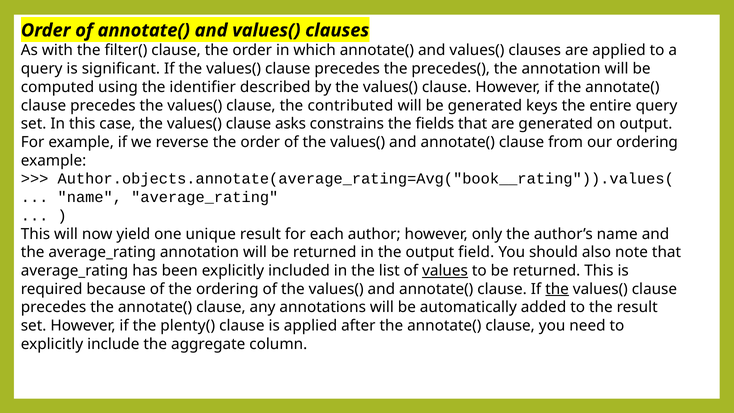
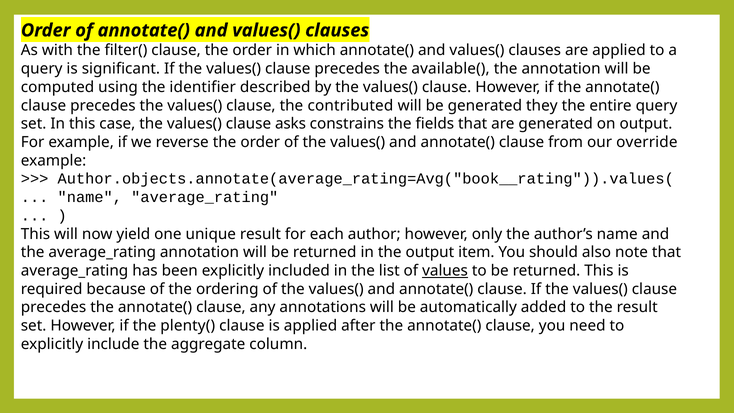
precedes(: precedes( -> available(
keys: keys -> they
our ordering: ordering -> override
field: field -> item
the at (557, 289) underline: present -> none
